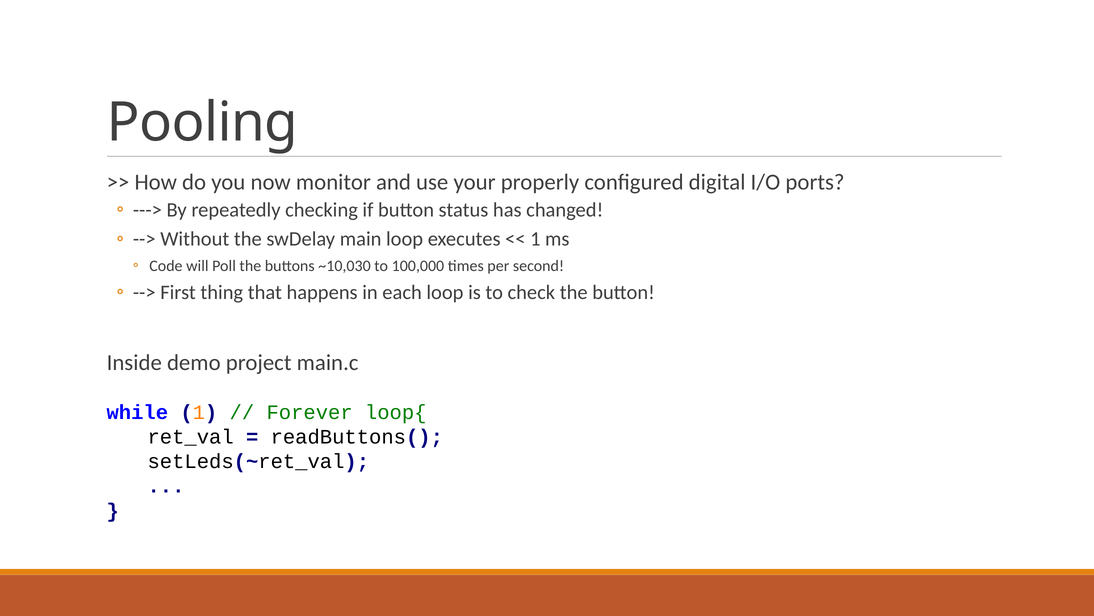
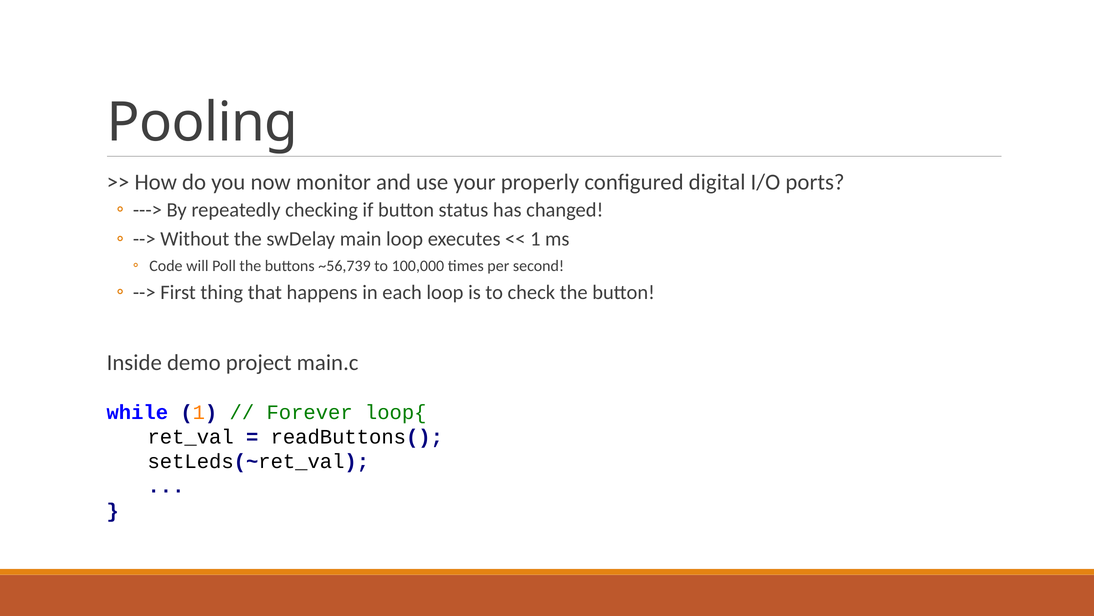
~10,030: ~10,030 -> ~56,739
